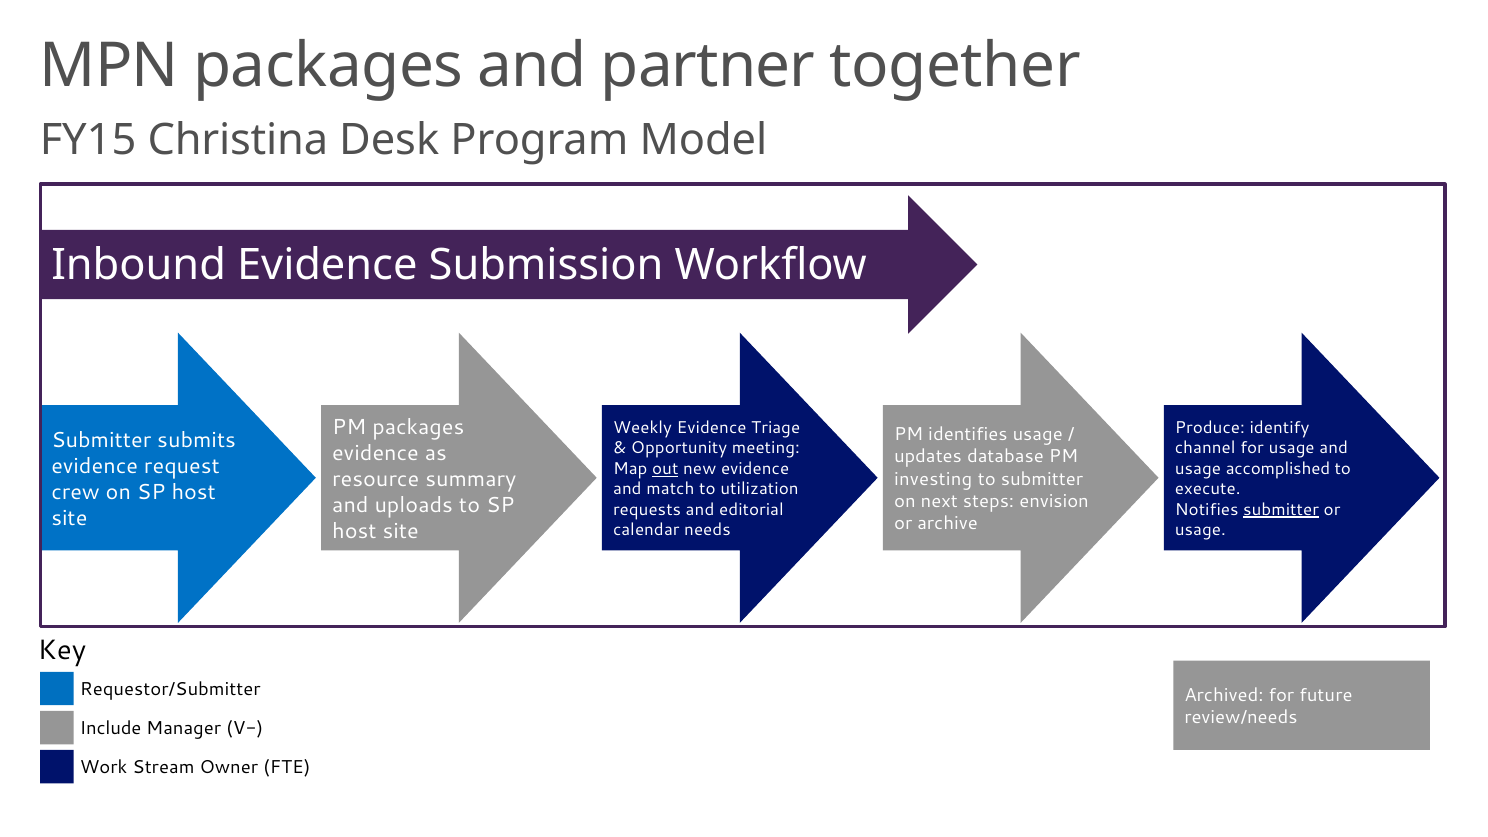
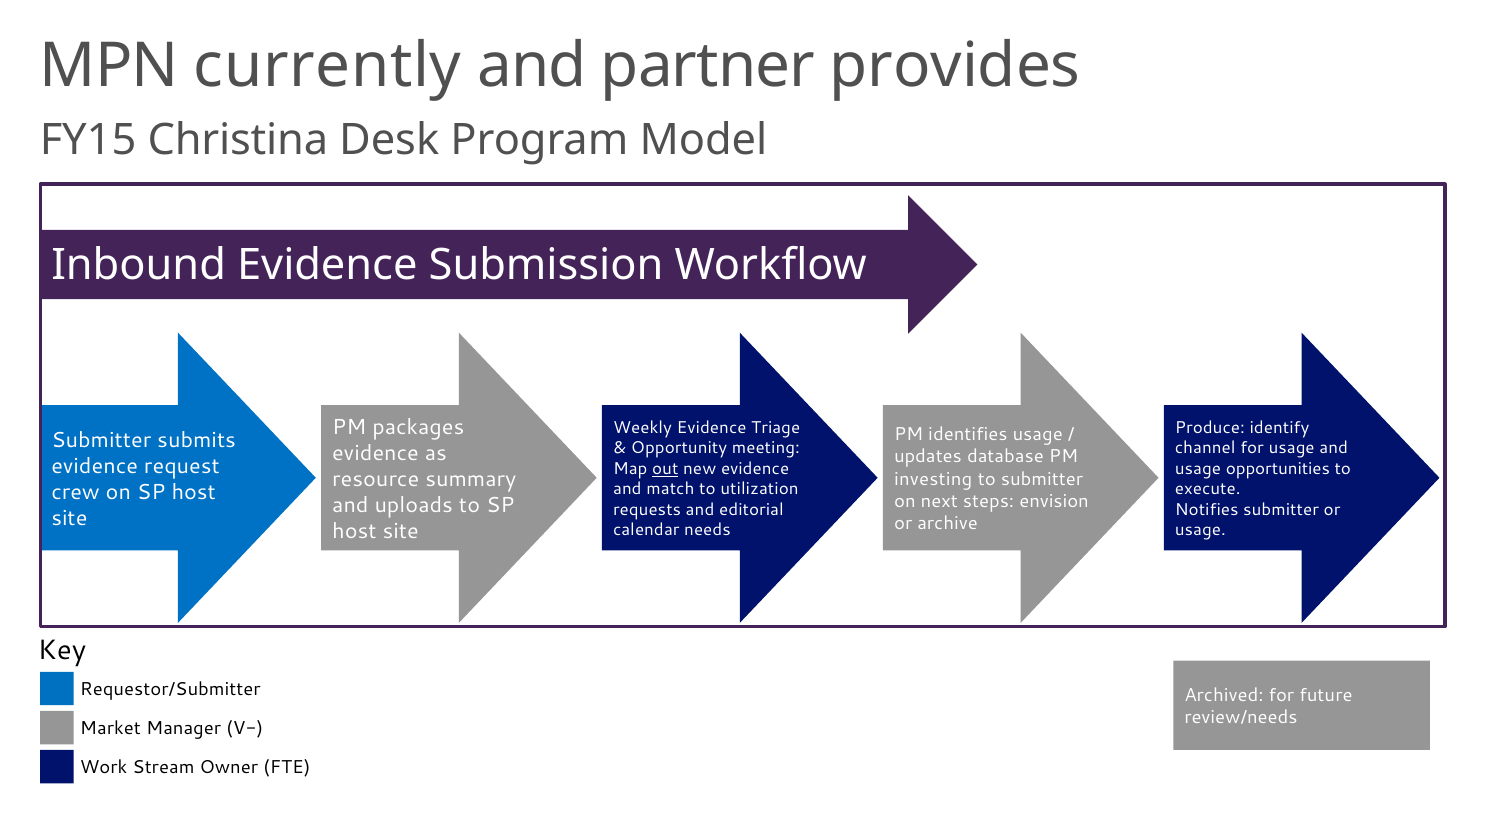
MPN packages: packages -> currently
together: together -> provides
accomplished: accomplished -> opportunities
submitter at (1281, 510) underline: present -> none
Include: Include -> Market
